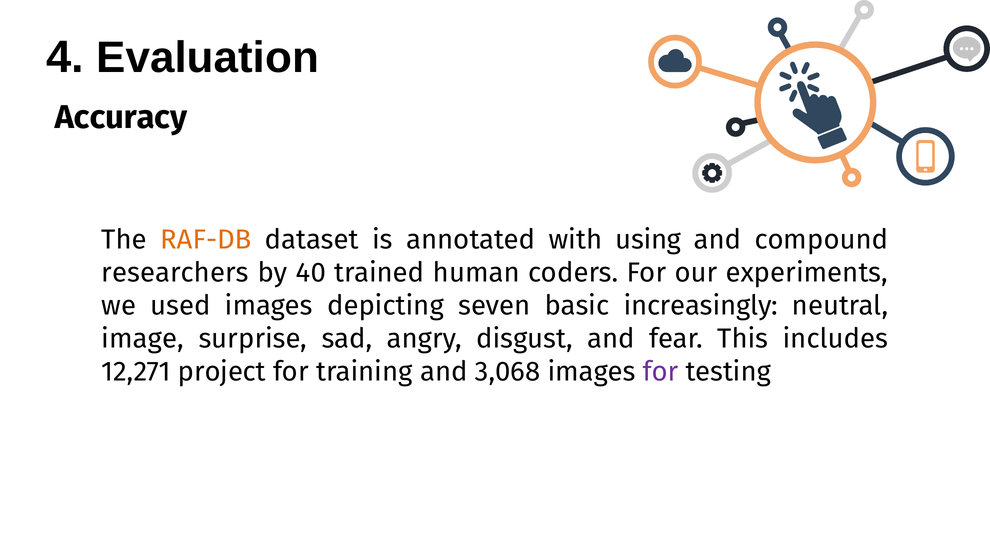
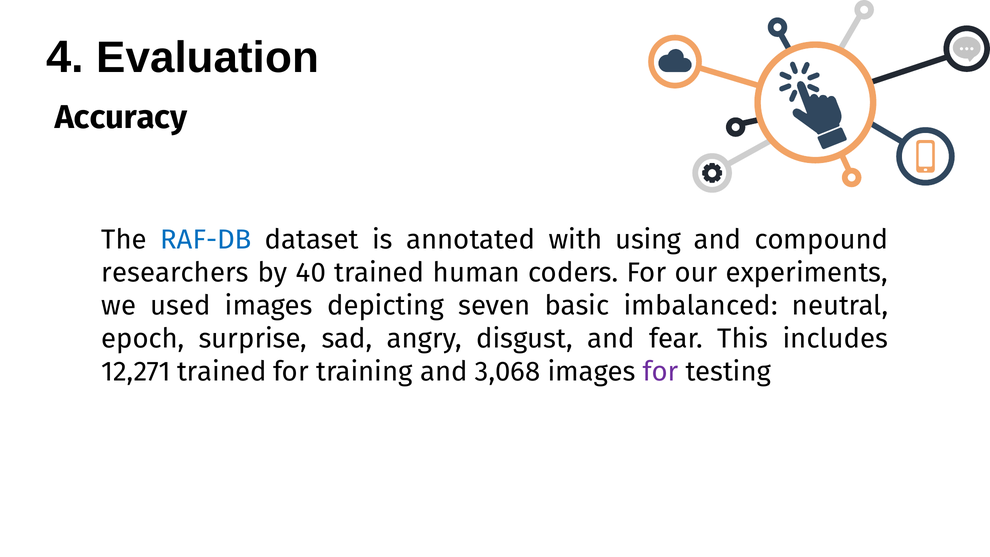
RAF-DB colour: orange -> blue
increasingly: increasingly -> imbalanced
image: image -> epoch
12,271 project: project -> trained
